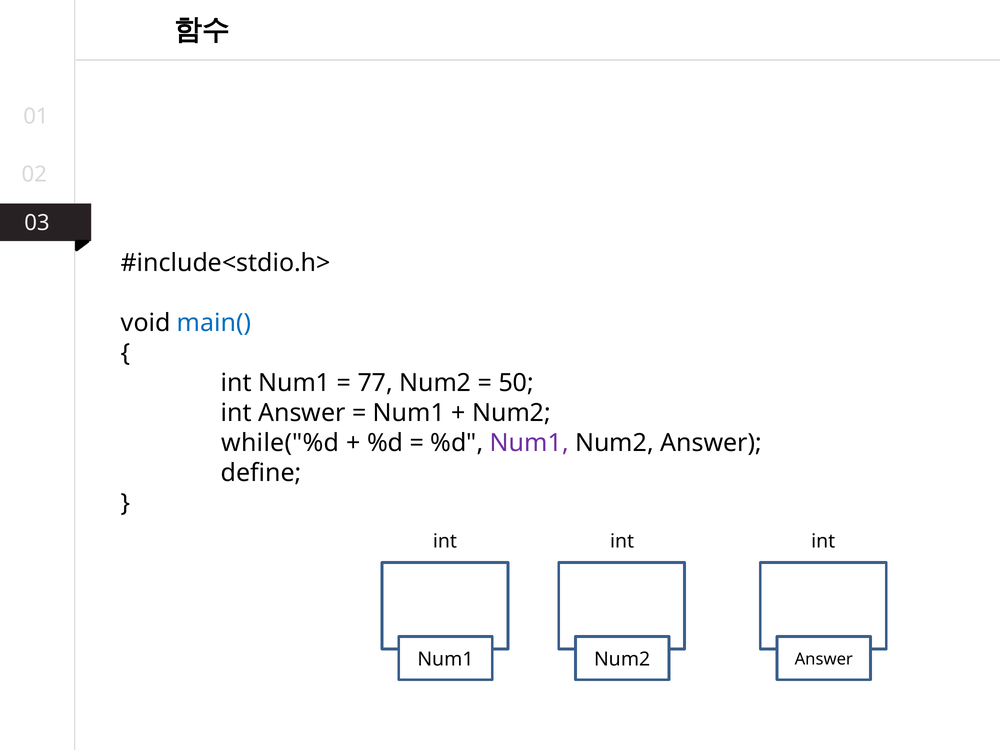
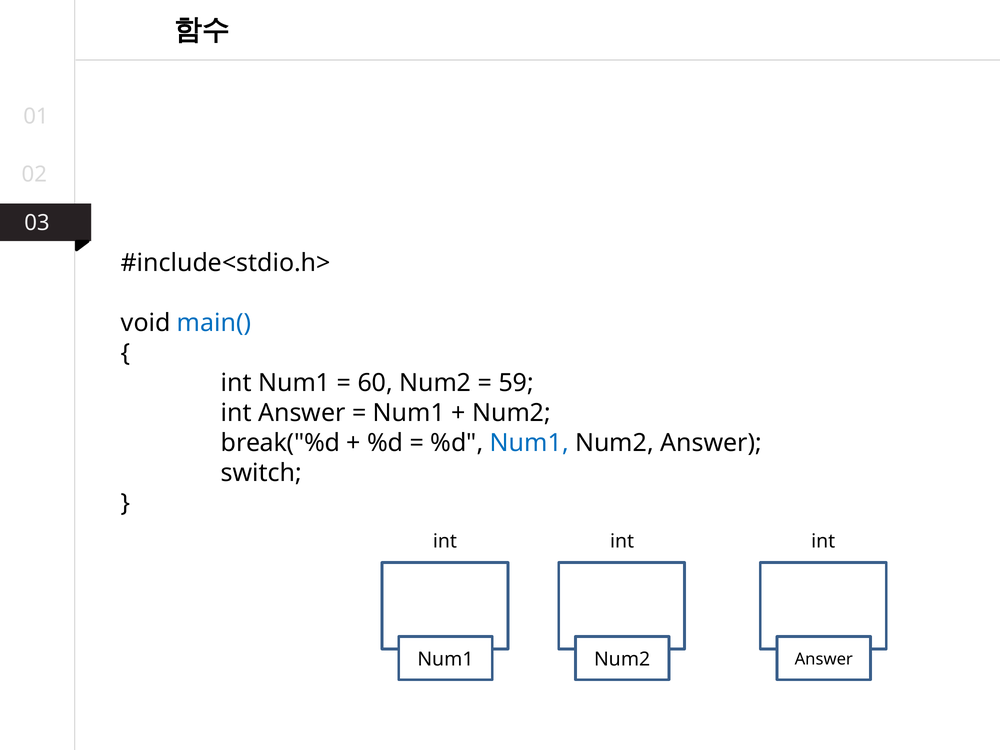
77: 77 -> 60
50: 50 -> 59
while("%d: while("%d -> break("%d
Num1 at (529, 443) colour: purple -> blue
define: define -> switch
